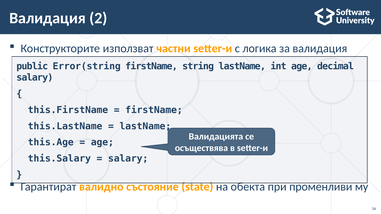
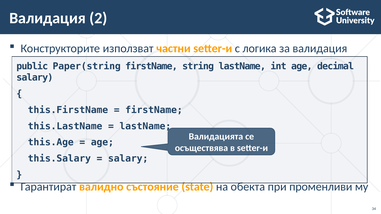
Error(string: Error(string -> Paper(string
